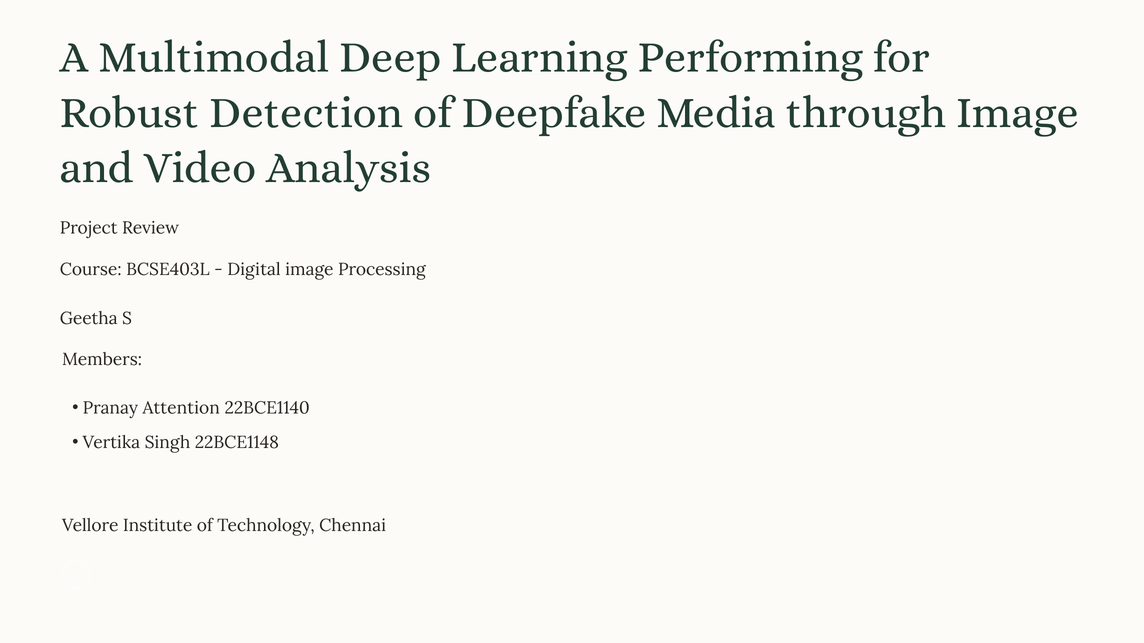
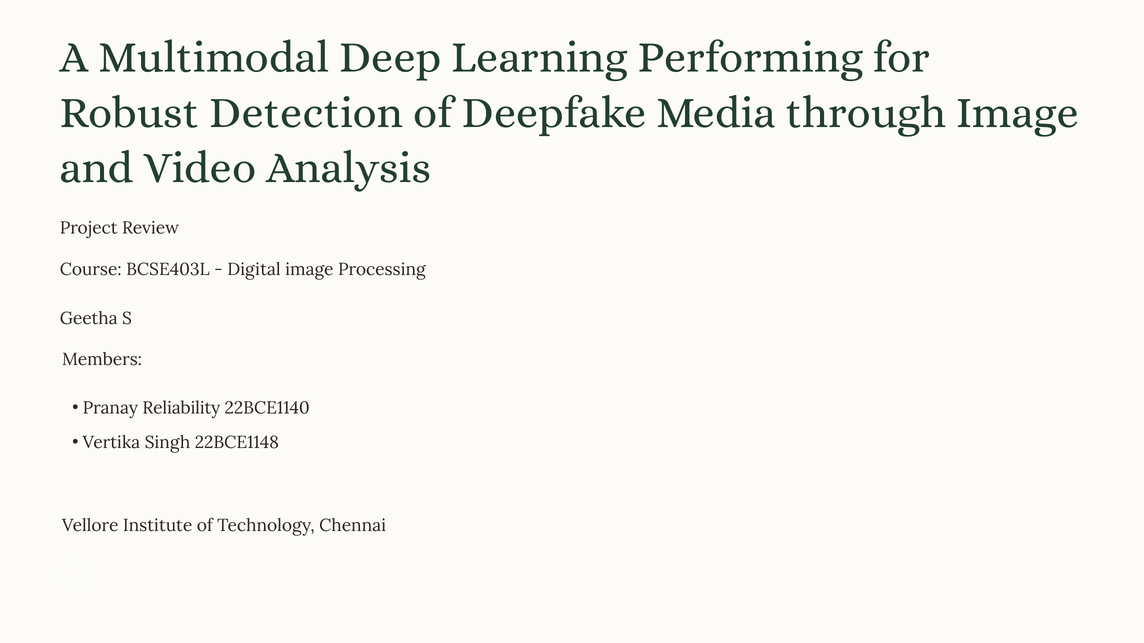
Attention: Attention -> Reliability
